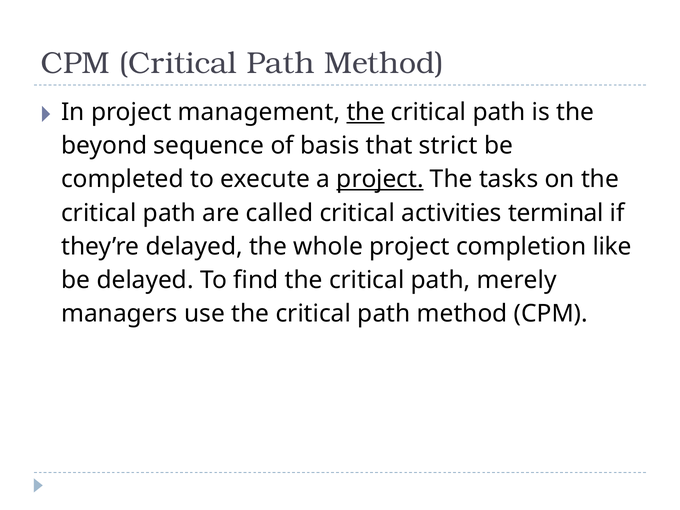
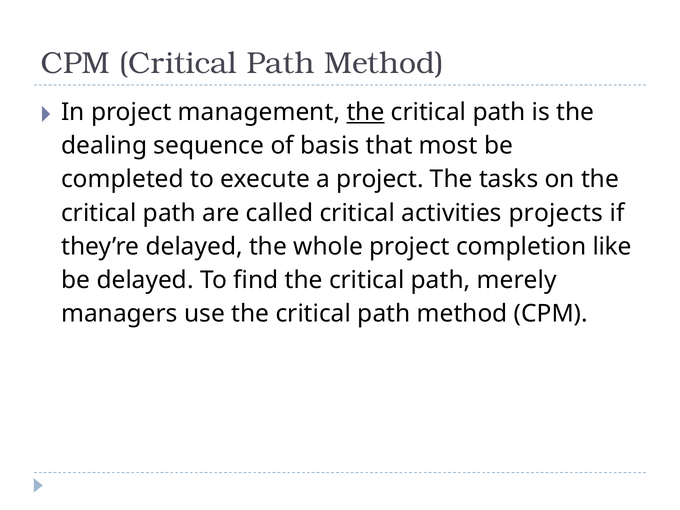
beyond: beyond -> dealing
strict: strict -> most
project at (380, 179) underline: present -> none
terminal: terminal -> projects
